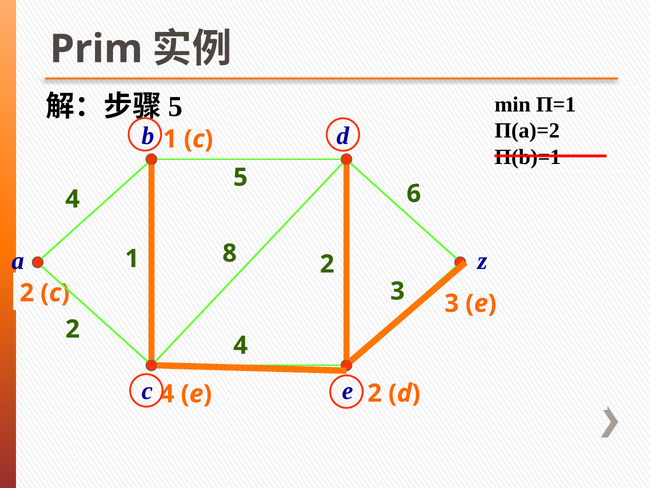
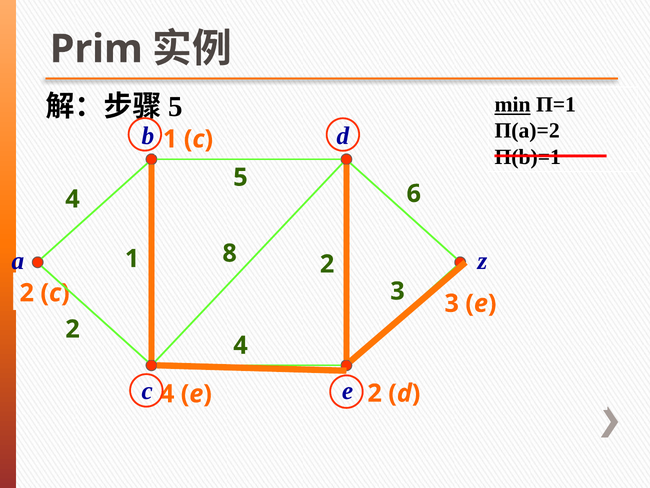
min underline: none -> present
